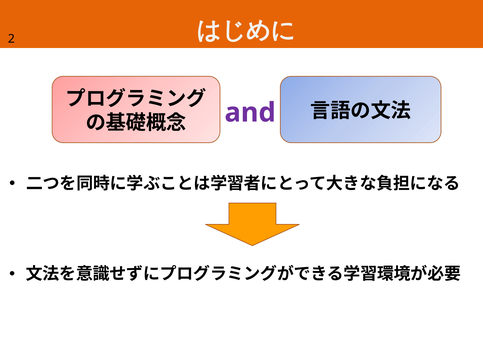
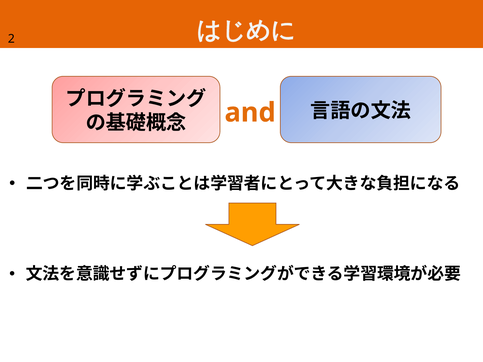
and colour: purple -> orange
